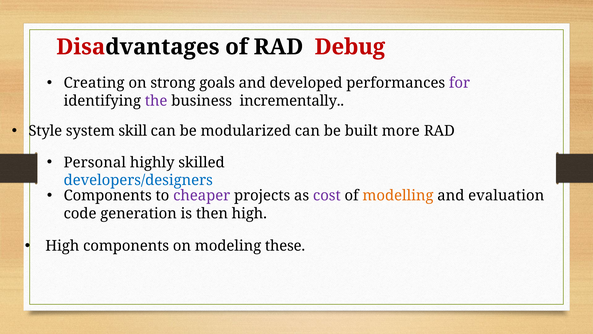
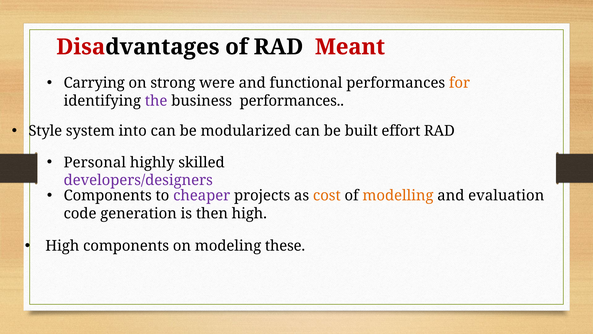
Debug: Debug -> Meant
Creating: Creating -> Carrying
goals: goals -> were
developed: developed -> functional
for colour: purple -> orange
business incrementally: incrementally -> performances
skill: skill -> into
more: more -> effort
developers/designers colour: blue -> purple
cost colour: purple -> orange
